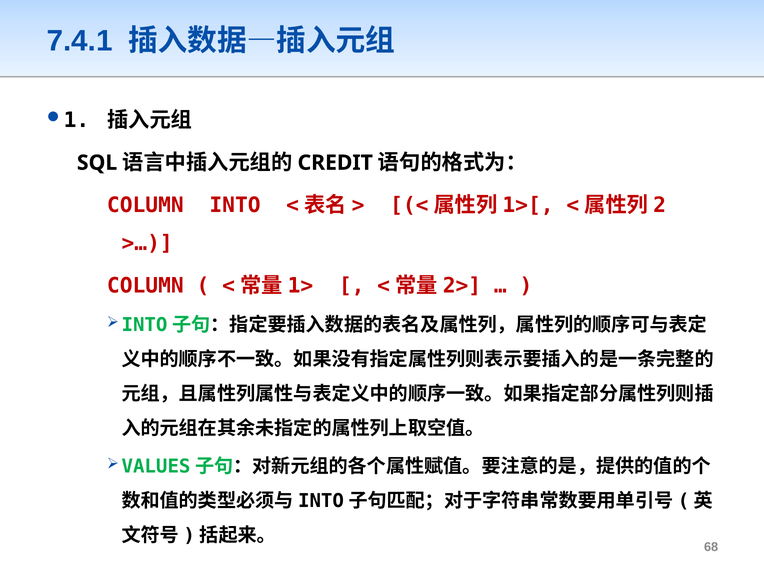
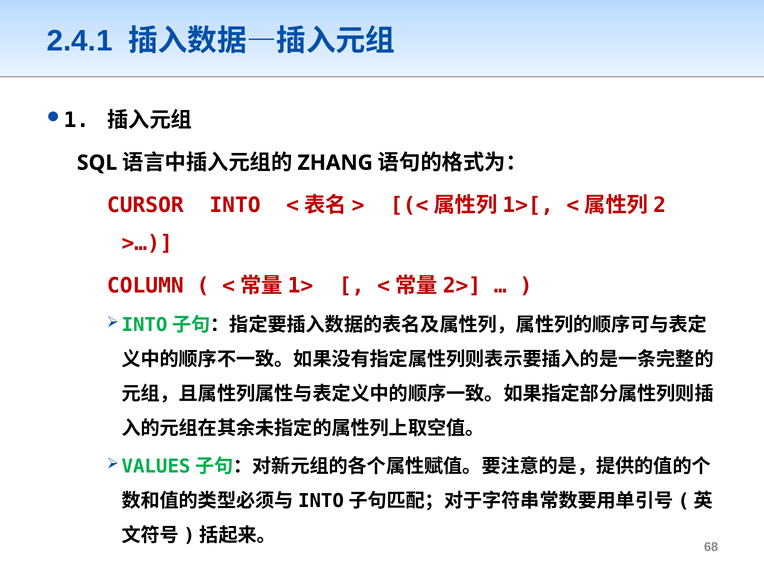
7.4.1: 7.4.1 -> 2.4.1
CREDIT: CREDIT -> ZHANG
COLUMN at (145, 205): COLUMN -> CURSOR
